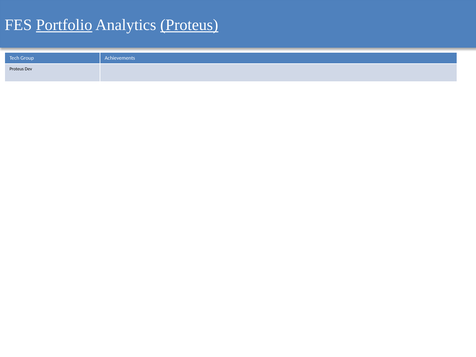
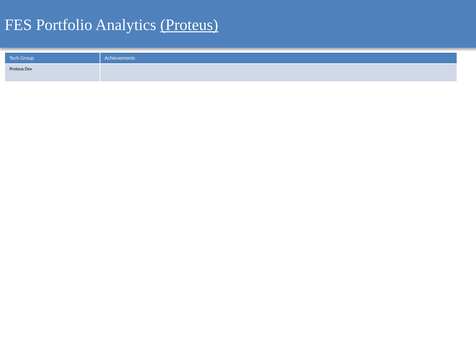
Portfolio underline: present -> none
